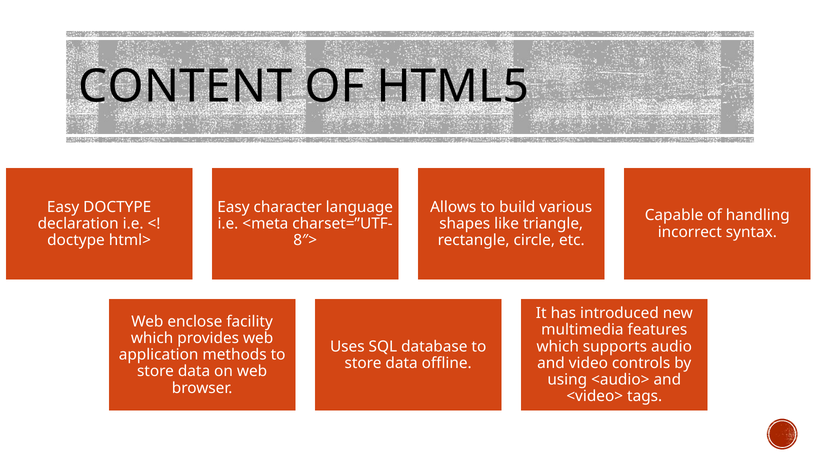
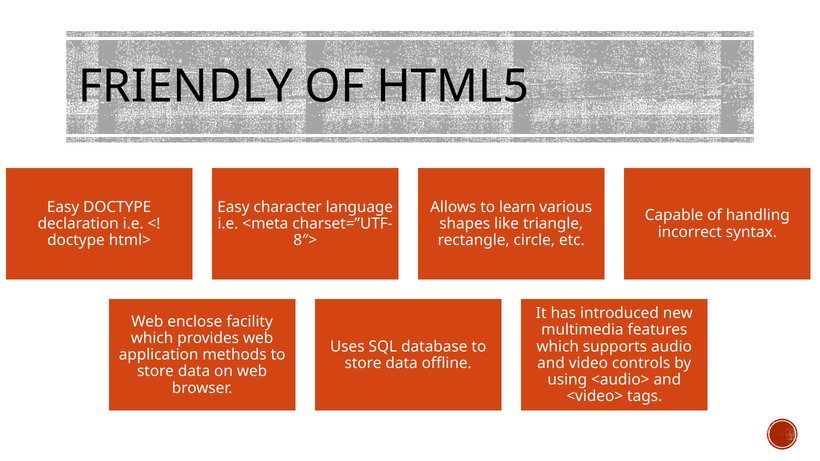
CONTENT: CONTENT -> FRIENDLY
build: build -> learn
